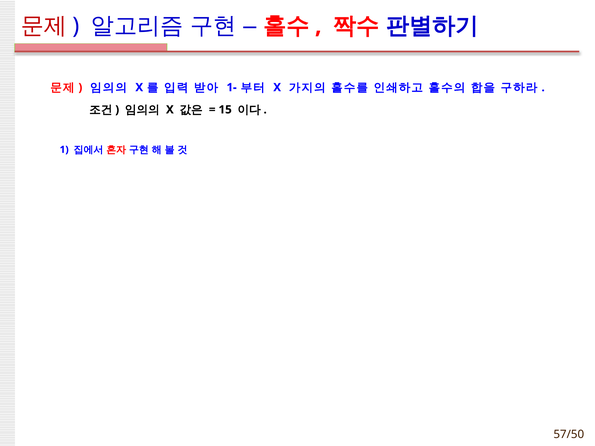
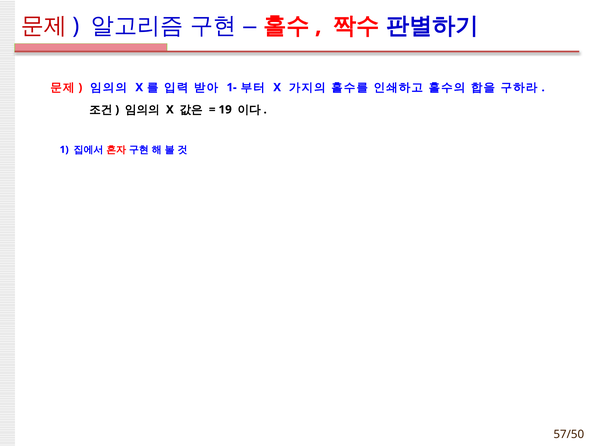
15: 15 -> 19
